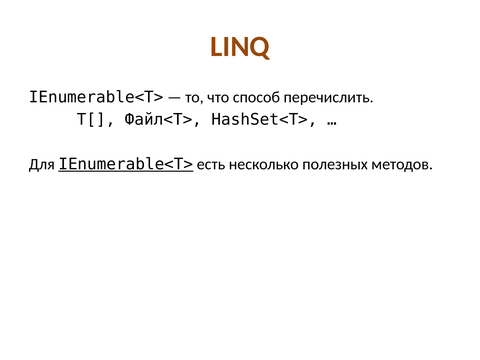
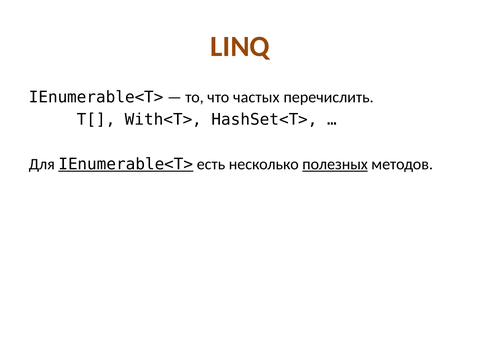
способ: способ -> частых
Файл<T>: Файл<T> -> With<T>
полезных underline: none -> present
